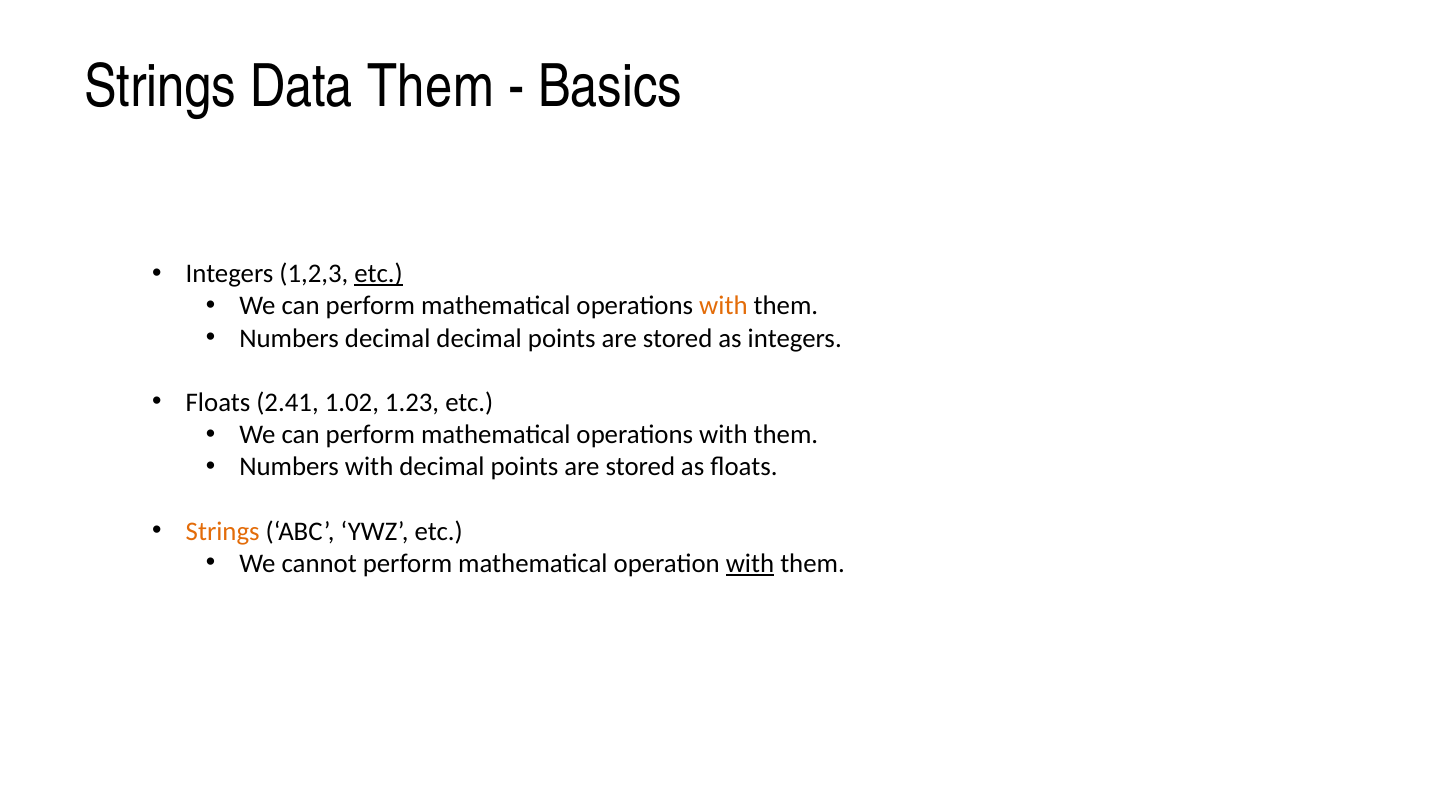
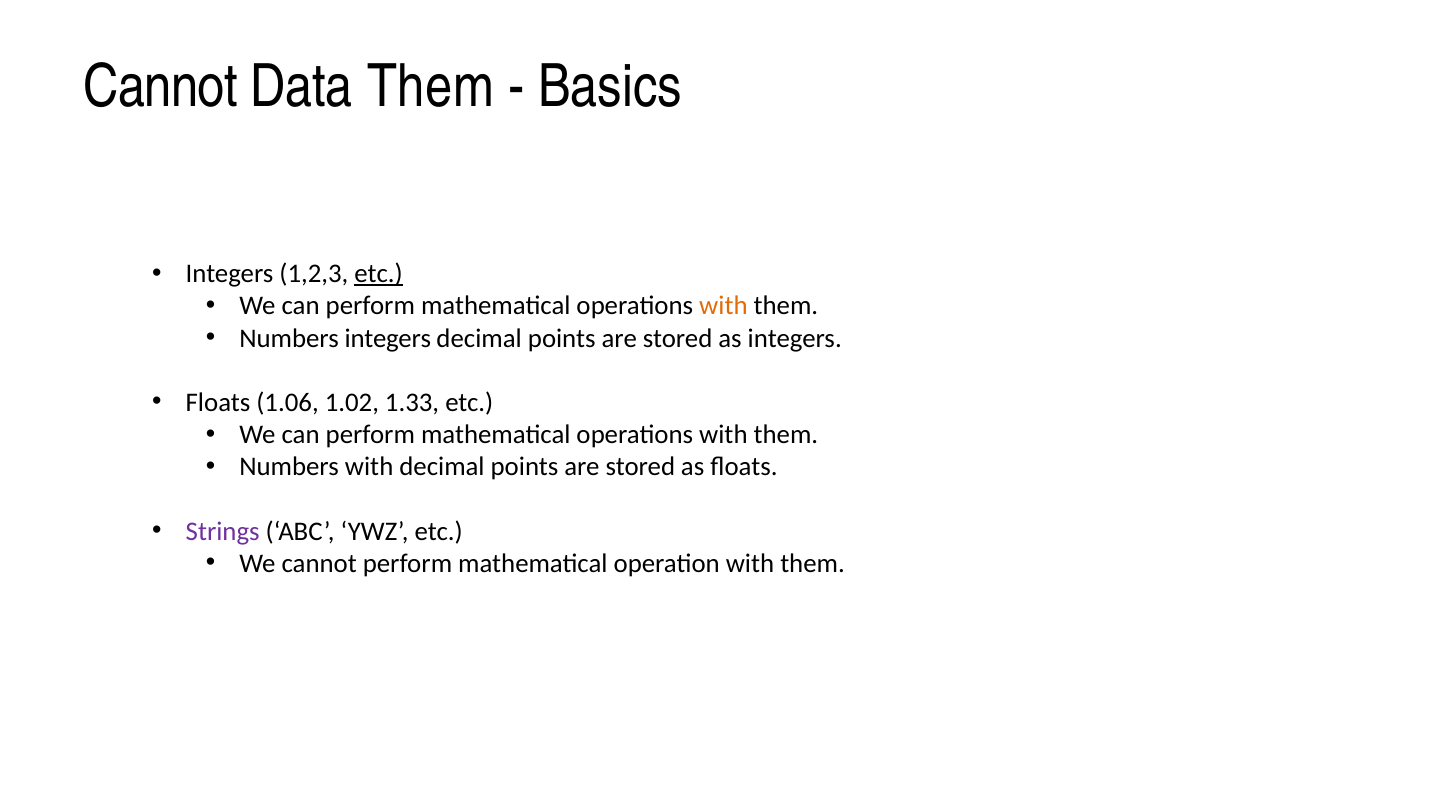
Strings at (160, 87): Strings -> Cannot
Numbers decimal: decimal -> integers
2.41: 2.41 -> 1.06
1.23: 1.23 -> 1.33
Strings at (223, 531) colour: orange -> purple
with at (750, 564) underline: present -> none
